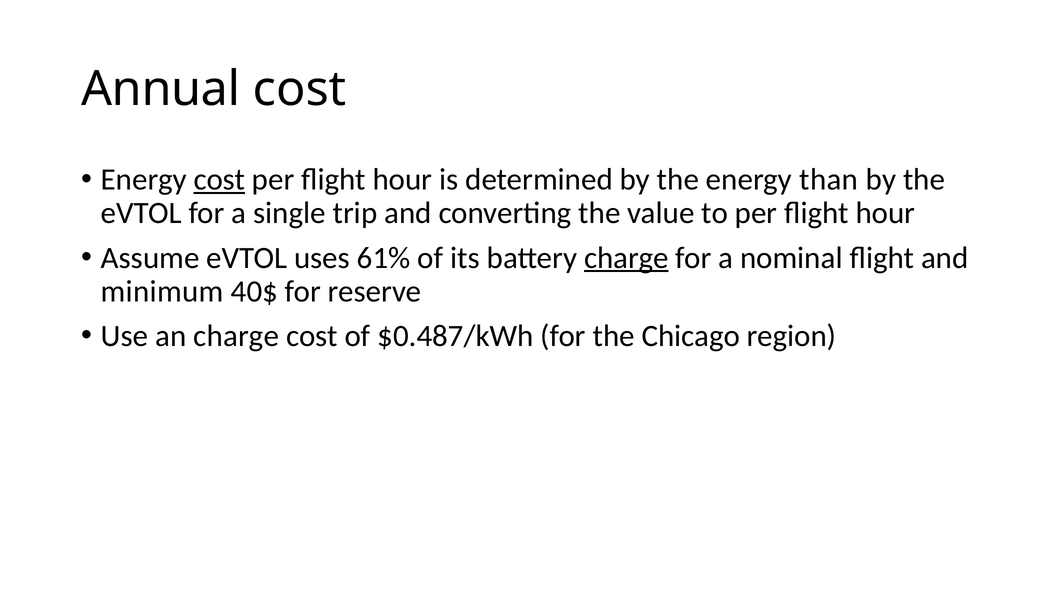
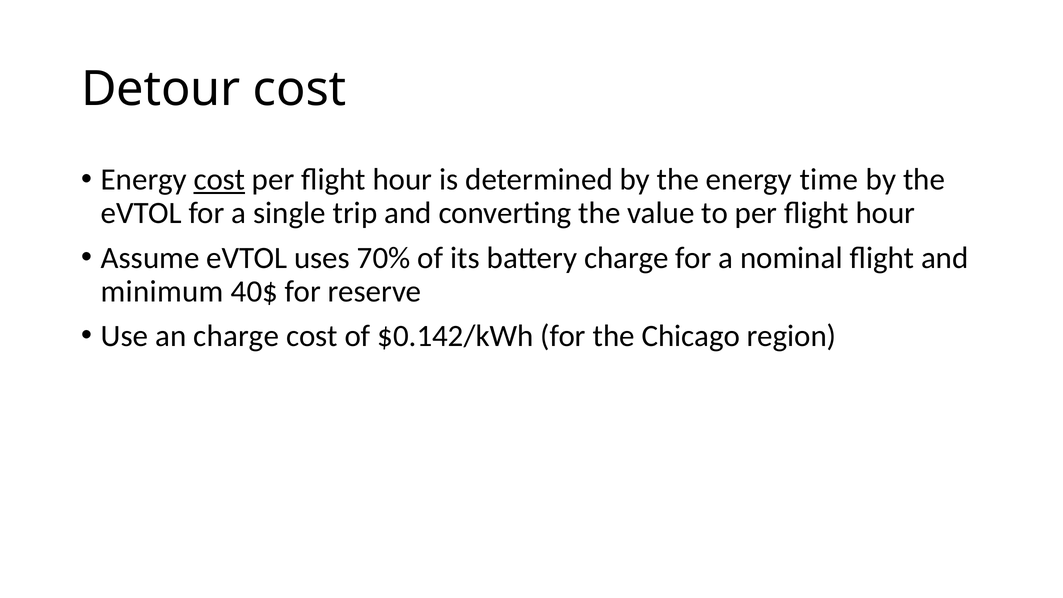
Annual: Annual -> Detour
than: than -> time
61%: 61% -> 70%
charge at (626, 258) underline: present -> none
$0.487/kWh: $0.487/kWh -> $0.142/kWh
